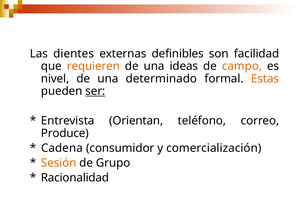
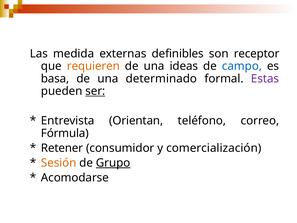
dientes: dientes -> medida
facilidad: facilidad -> receptor
campo colour: orange -> blue
nivel: nivel -> basa
Estas colour: orange -> purple
Produce: Produce -> Fórmula
Cadena: Cadena -> Retener
Grupo underline: none -> present
Racionalidad: Racionalidad -> Acomodarse
